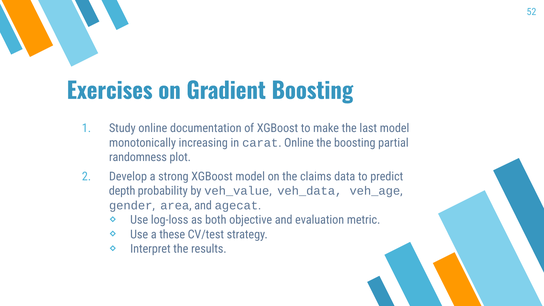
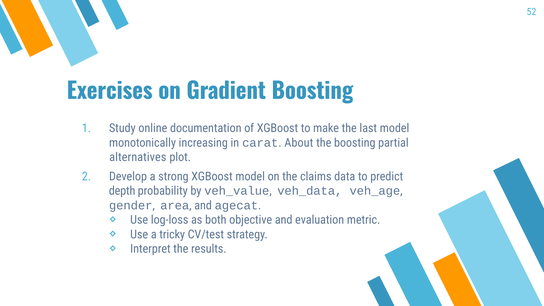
carat Online: Online -> About
randomness: randomness -> alternatives
these: these -> tricky
